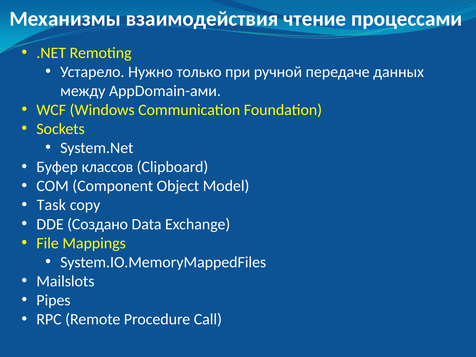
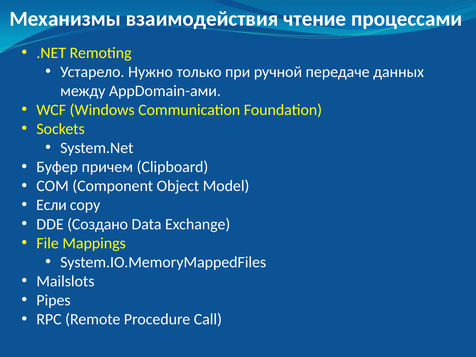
классов: классов -> причем
Task: Task -> Если
